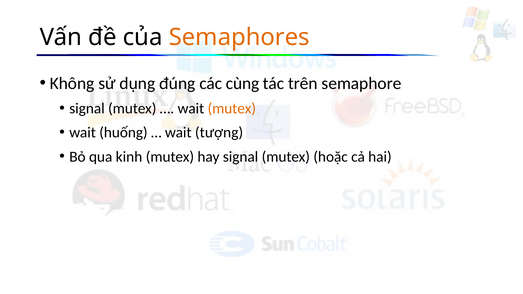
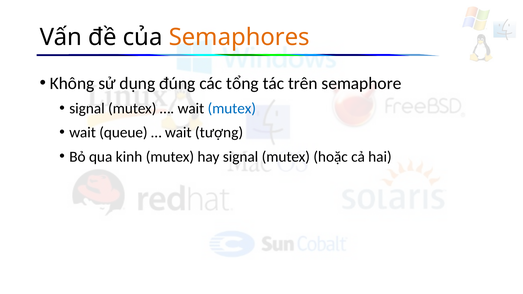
cùng: cùng -> tổng
mutex at (232, 109) colour: orange -> blue
huống: huống -> queue
